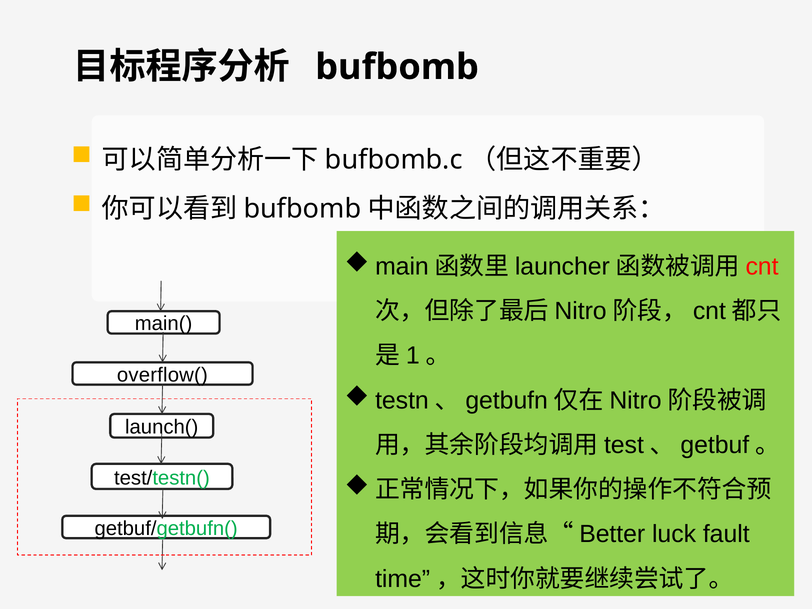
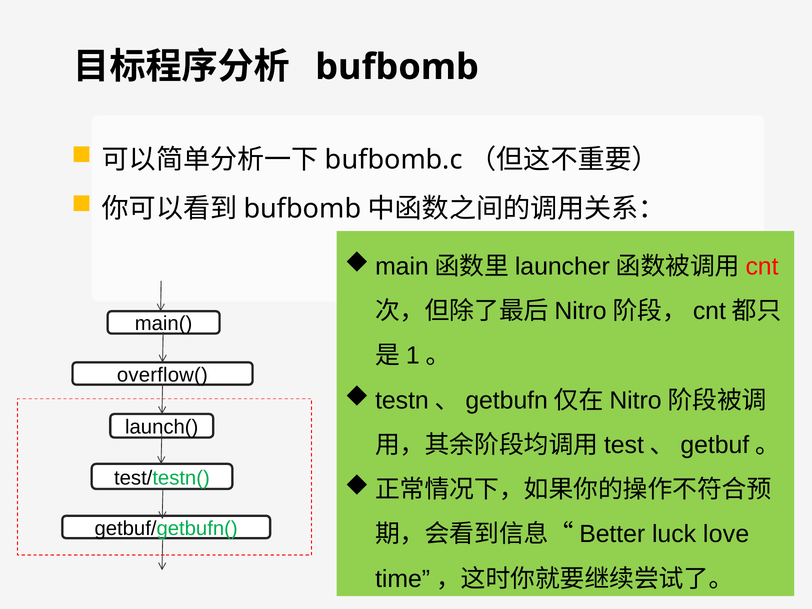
fault: fault -> love
